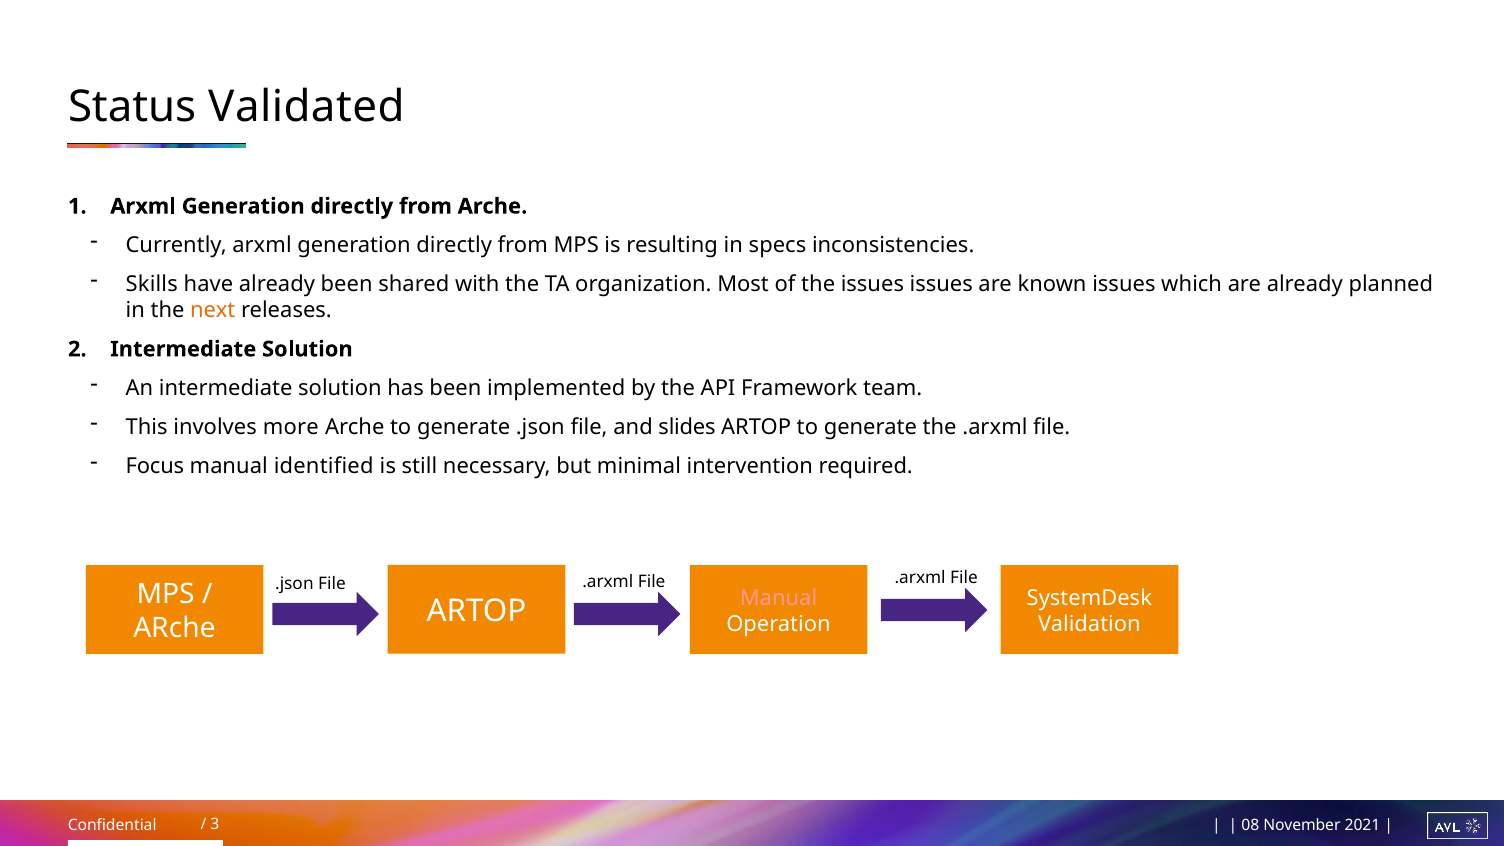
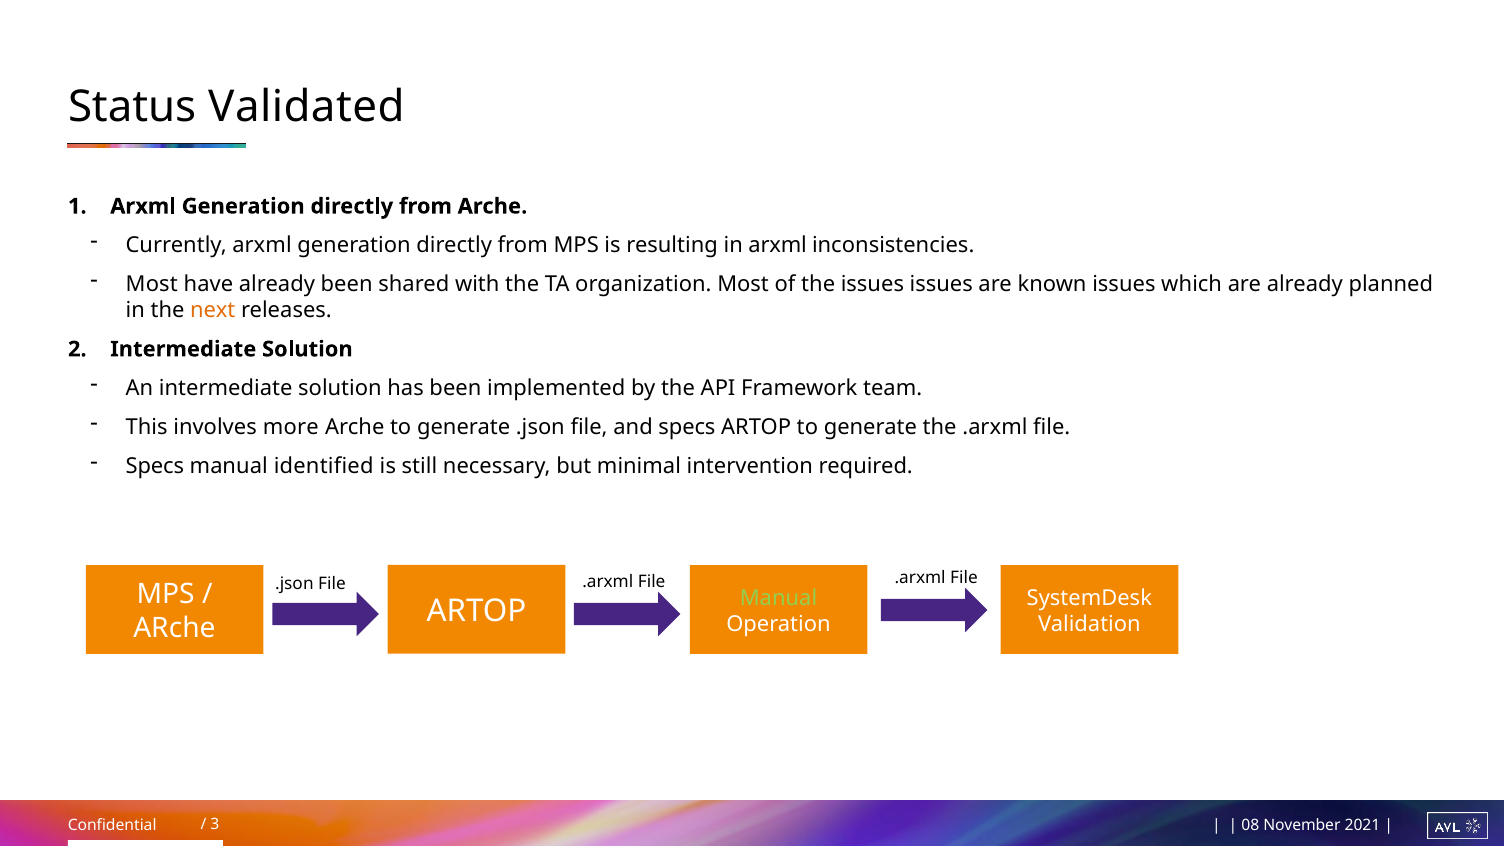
in specs: specs -> arxml
Skills at (152, 284): Skills -> Most
and slides: slides -> specs
Focus at (155, 466): Focus -> Specs
Manual at (779, 598) colour: pink -> light green
